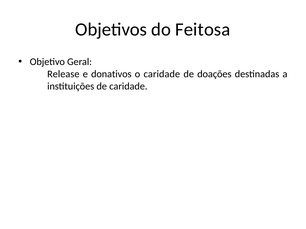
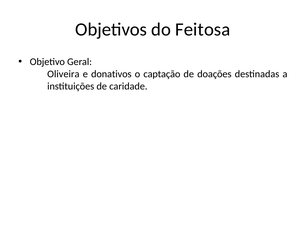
Release: Release -> Oliveira
o caridade: caridade -> captação
